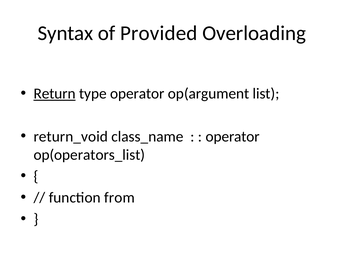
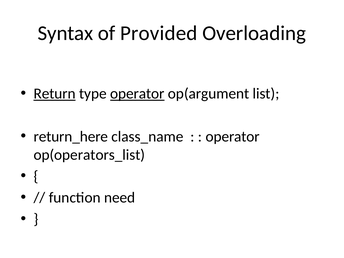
operator at (137, 94) underline: none -> present
return_void: return_void -> return_here
from: from -> need
